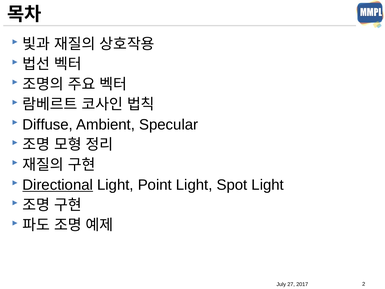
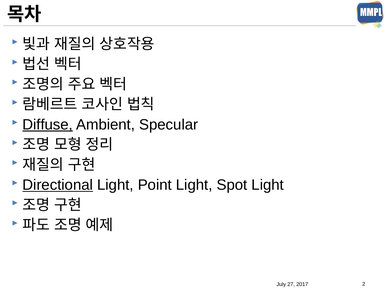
Diffuse underline: none -> present
